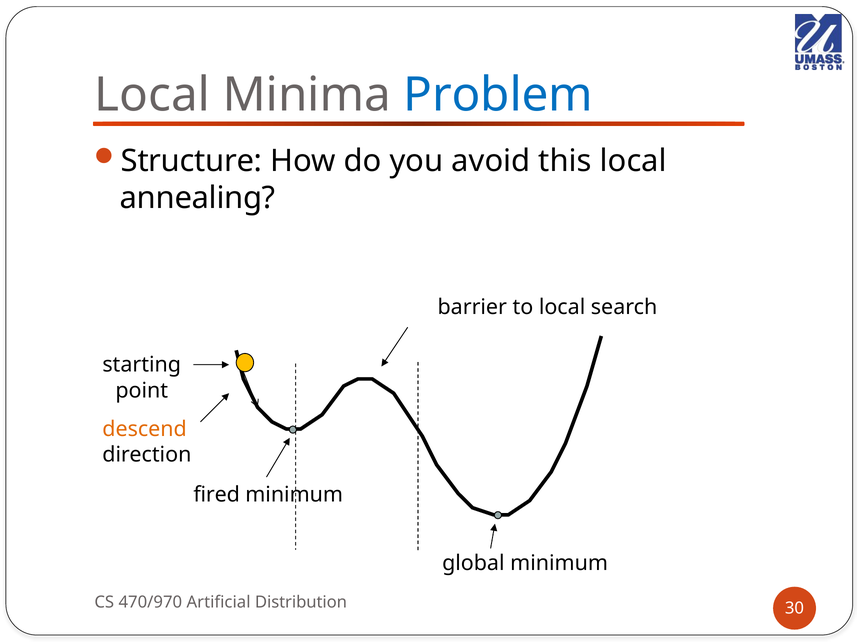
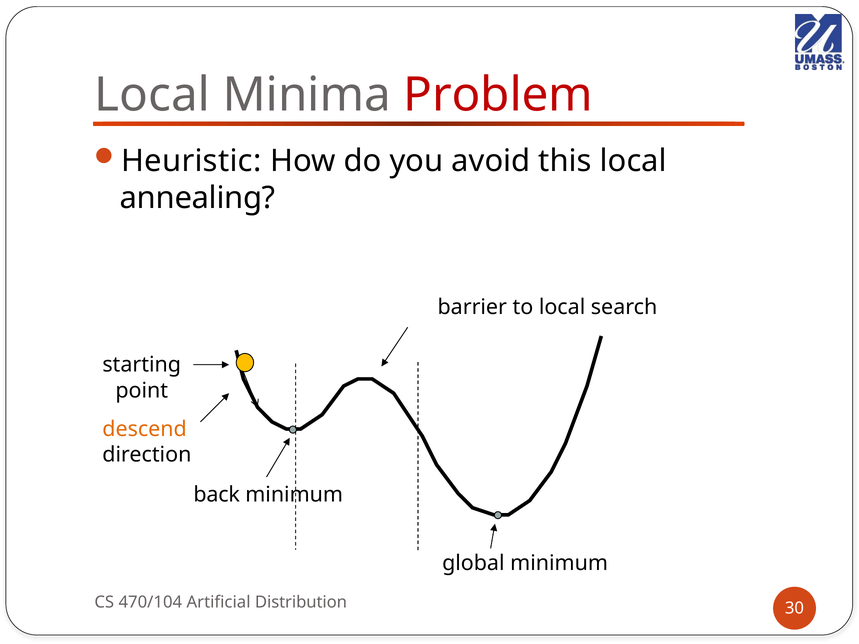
Problem colour: blue -> red
Structure: Structure -> Heuristic
fired: fired -> back
470/970: 470/970 -> 470/104
